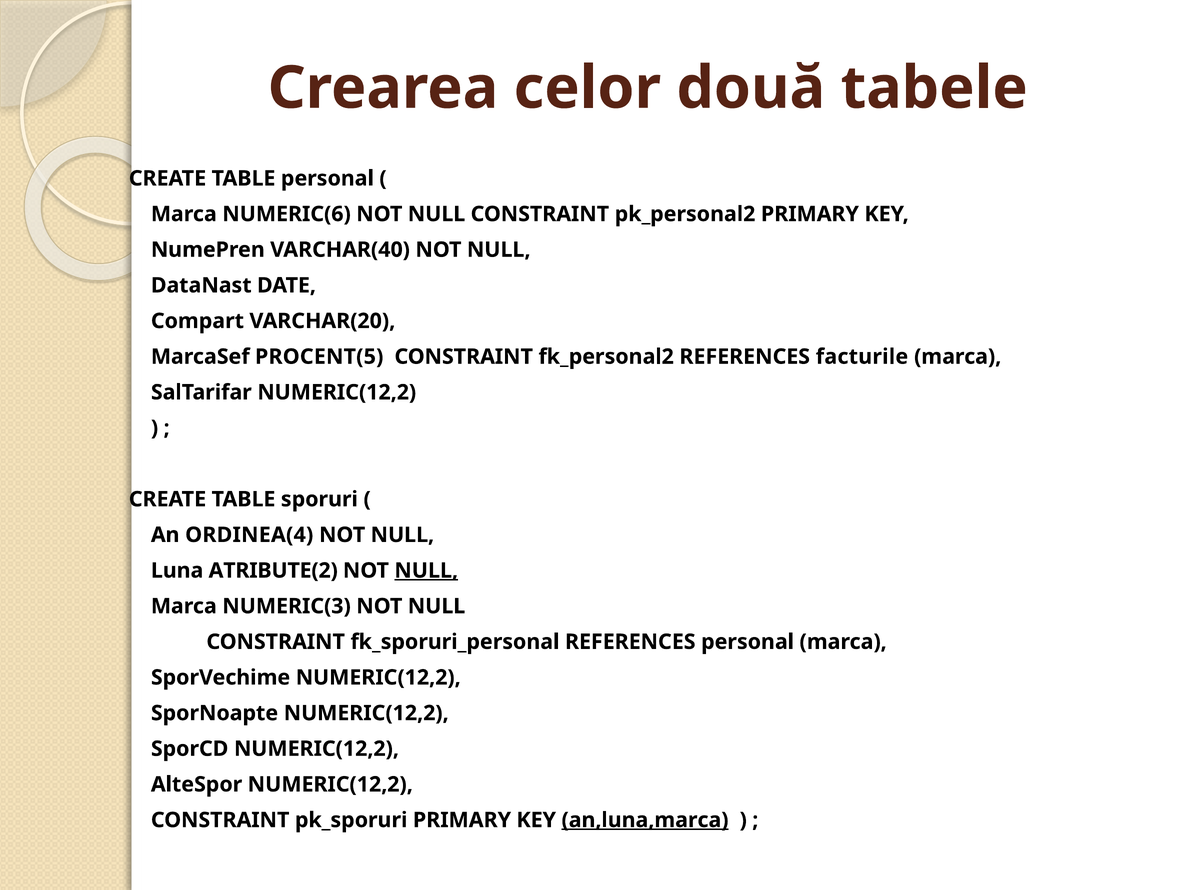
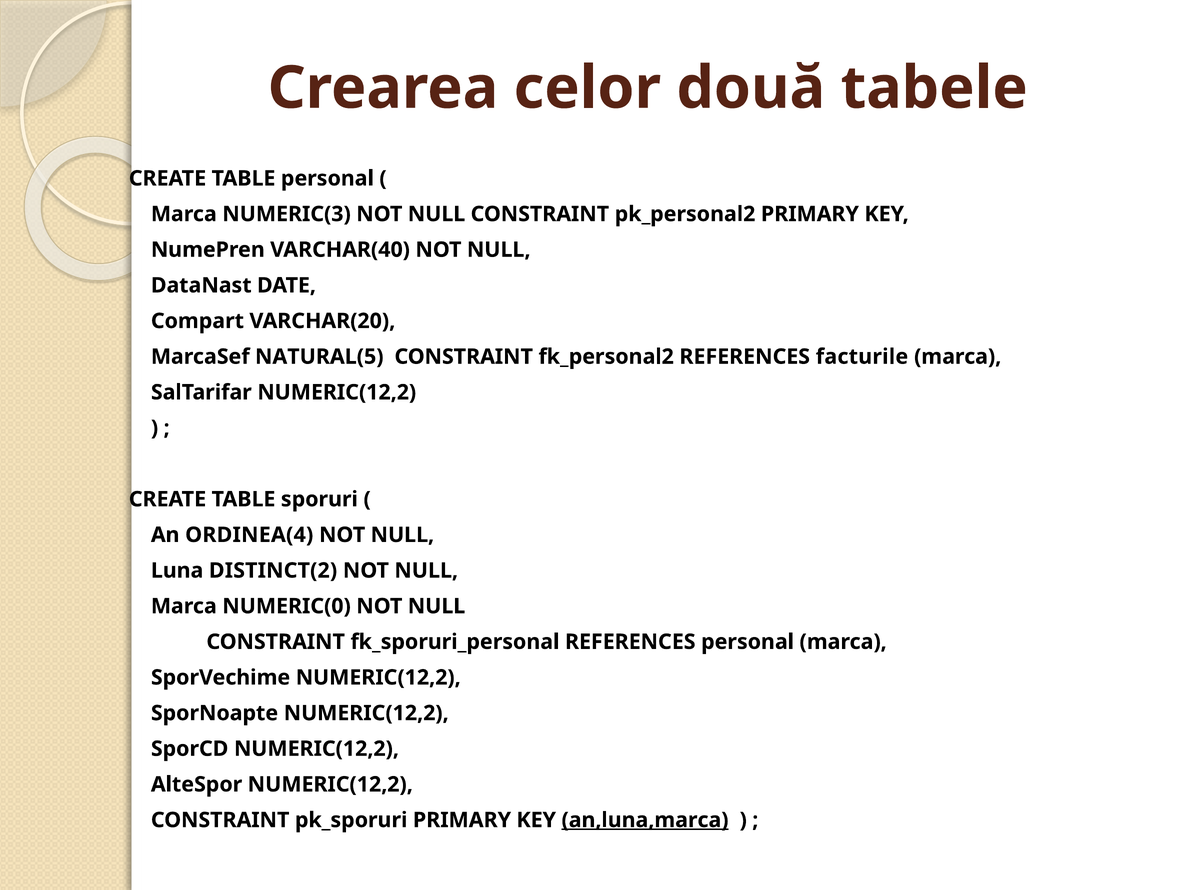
NUMERIC(6: NUMERIC(6 -> NUMERIC(3
PROCENT(5: PROCENT(5 -> NATURAL(5
ATRIBUTE(2: ATRIBUTE(2 -> DISTINCT(2
NULL at (426, 571) underline: present -> none
NUMERIC(3: NUMERIC(3 -> NUMERIC(0
